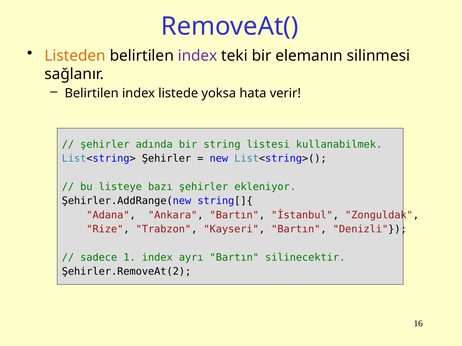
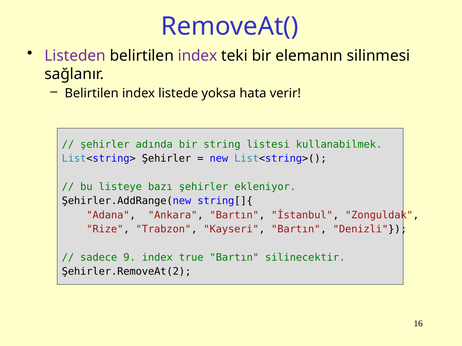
Listeden colour: orange -> purple
1: 1 -> 9
ayrı: ayrı -> true
